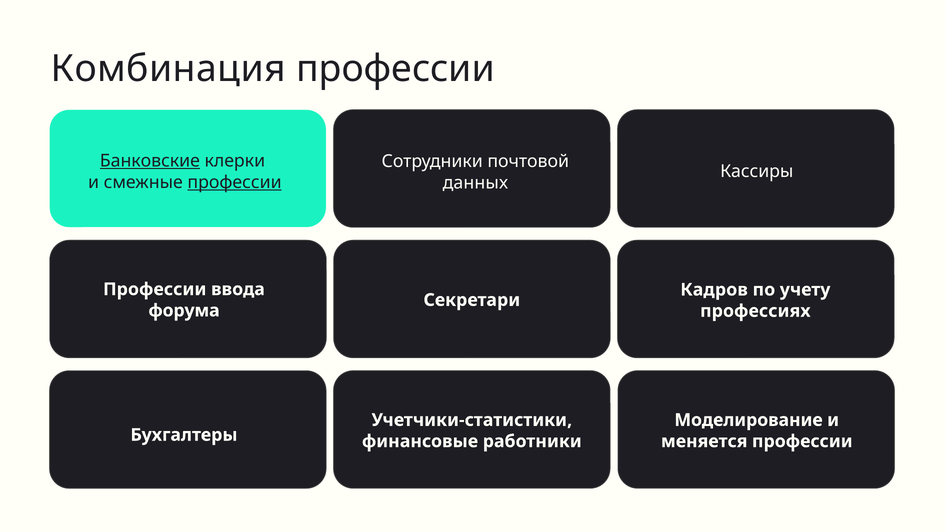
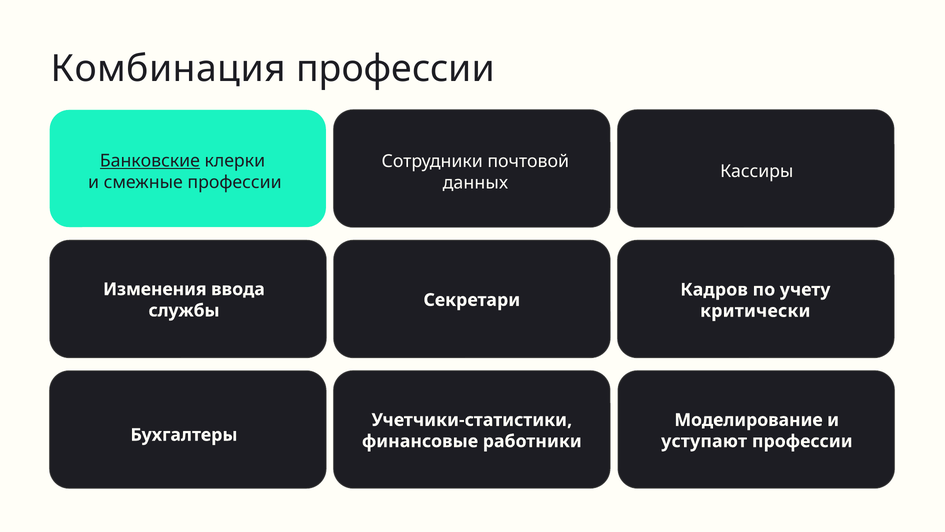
профессии at (235, 182) underline: present -> none
Профессии at (155, 289): Профессии -> Изменения
форума: форума -> службы
профессиях: профессиях -> критически
меняется: меняется -> уступают
